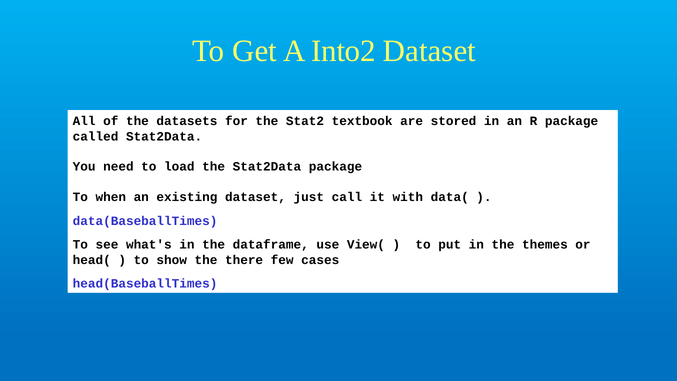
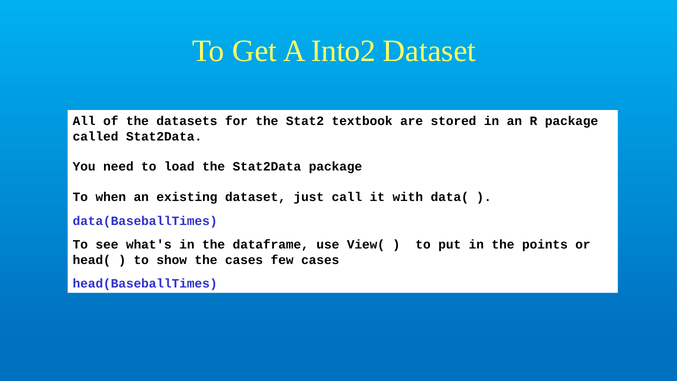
themes: themes -> points
the there: there -> cases
